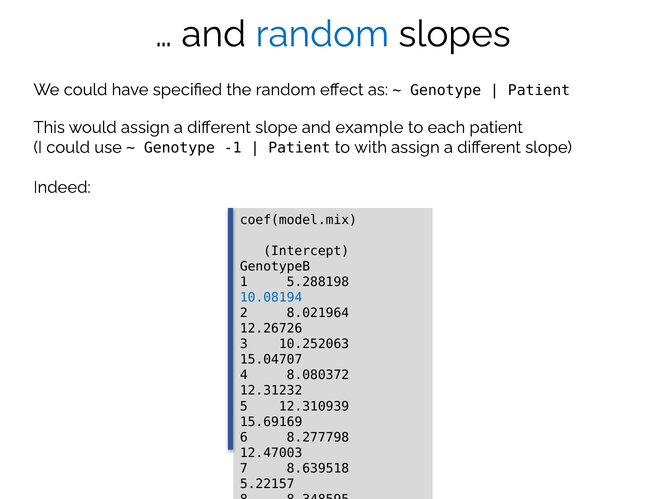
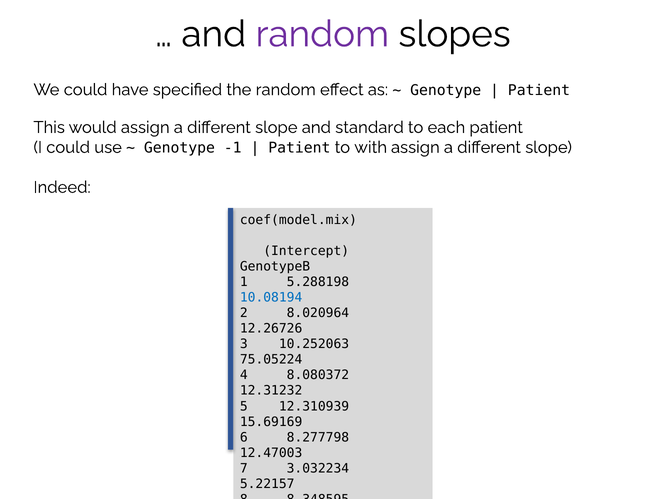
random at (322, 34) colour: blue -> purple
example: example -> standard
8.021964: 8.021964 -> 8.020964
15.04707: 15.04707 -> 75.05224
8.639518: 8.639518 -> 3.032234
